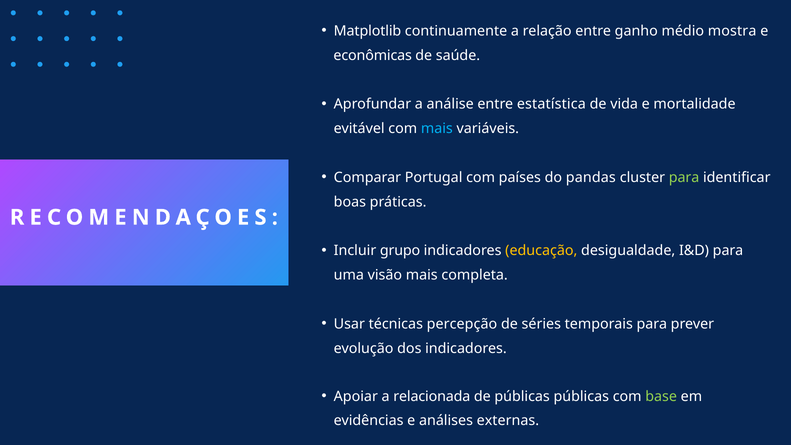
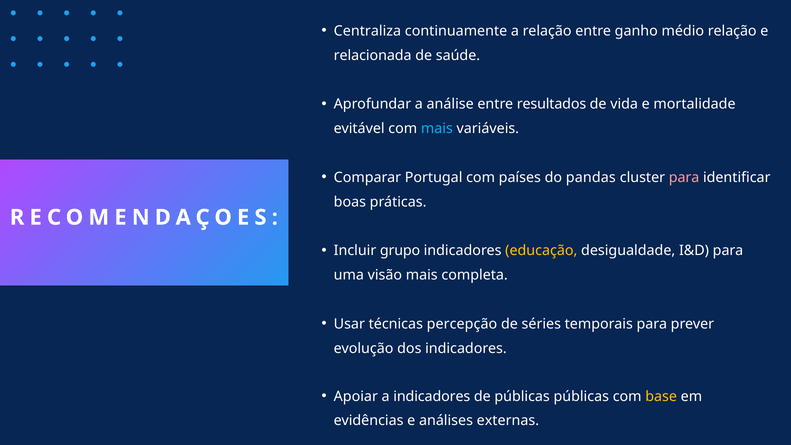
Matplotlib: Matplotlib -> Centraliza
médio mostra: mostra -> relação
econômicas: econômicas -> relacionada
estatística: estatística -> resultados
para at (684, 177) colour: light green -> pink
a relacionada: relacionada -> indicadores
base colour: light green -> yellow
